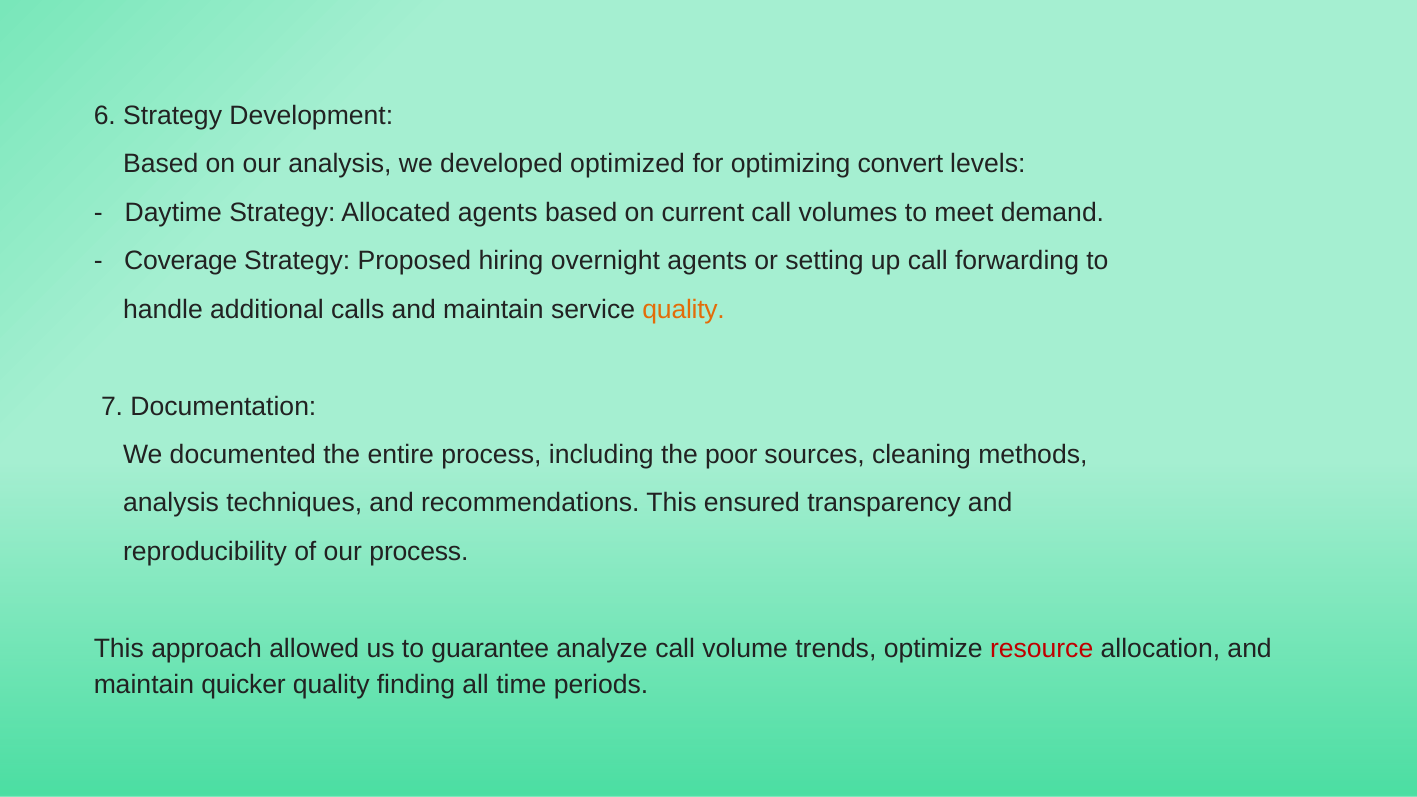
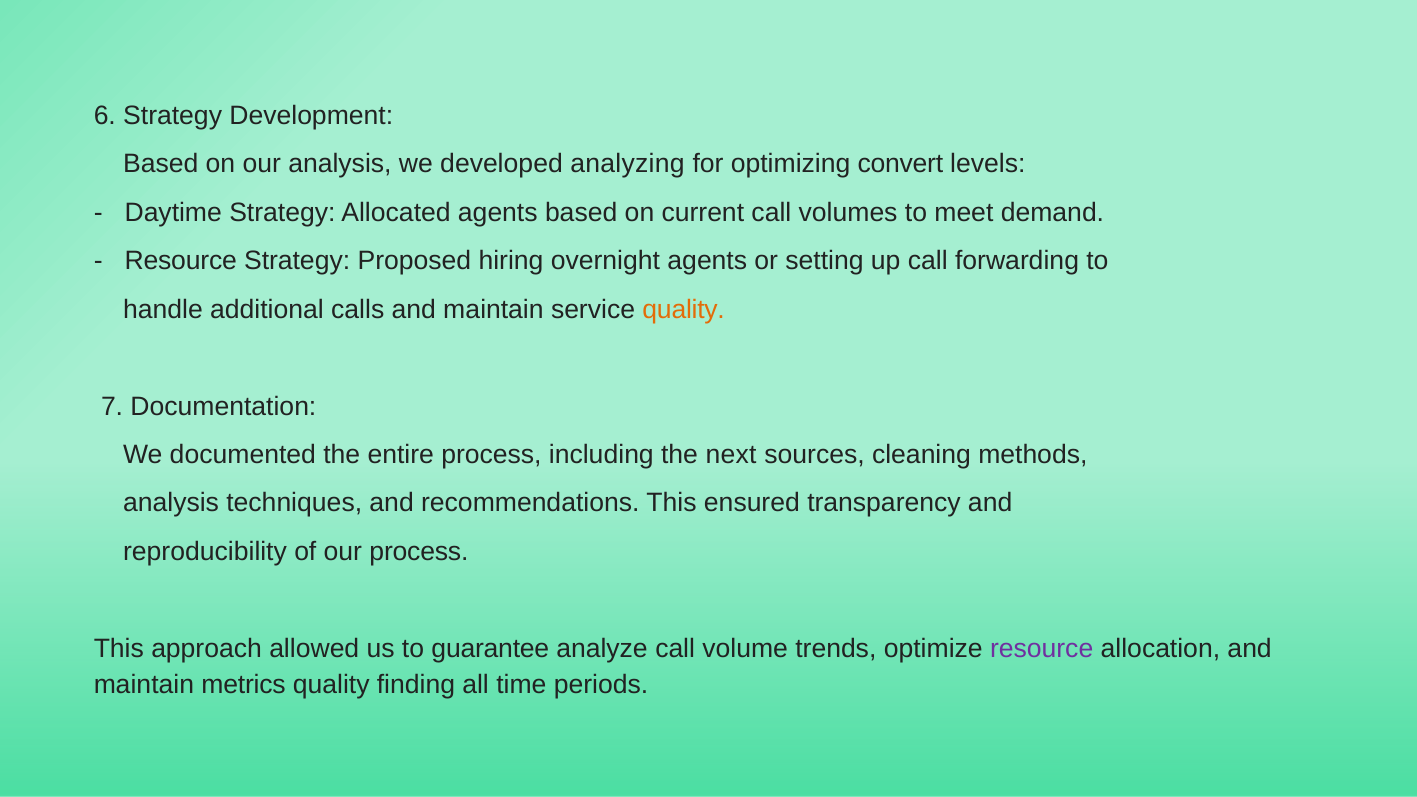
optimized: optimized -> analyzing
Coverage at (181, 261): Coverage -> Resource
poor: poor -> next
resource at (1042, 649) colour: red -> purple
quicker: quicker -> metrics
